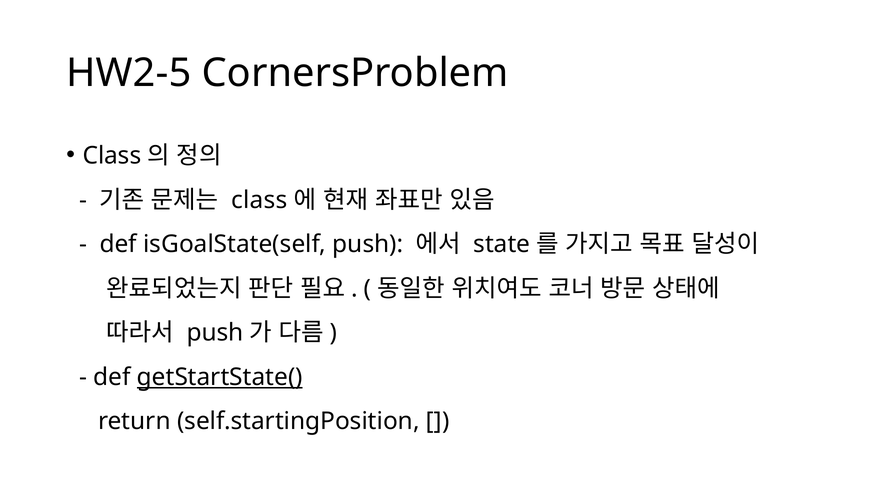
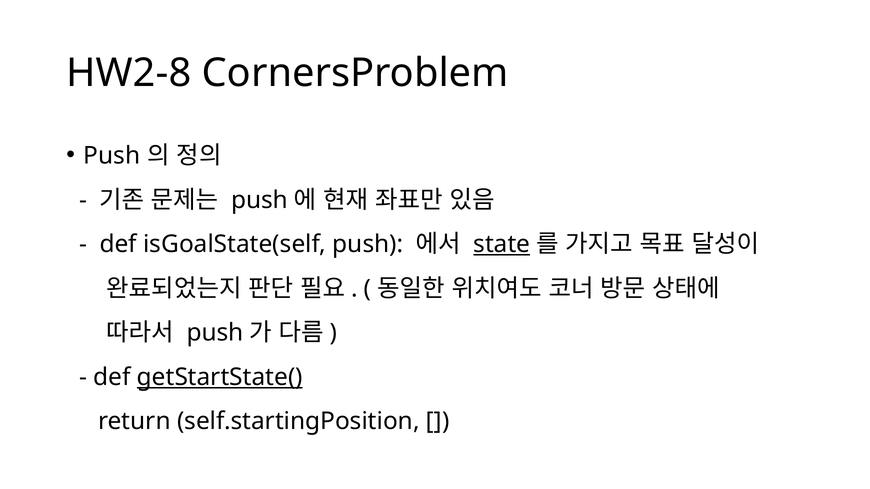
HW2-5: HW2-5 -> HW2-8
Class at (112, 156): Class -> Push
class at (259, 200): class -> push
state underline: none -> present
